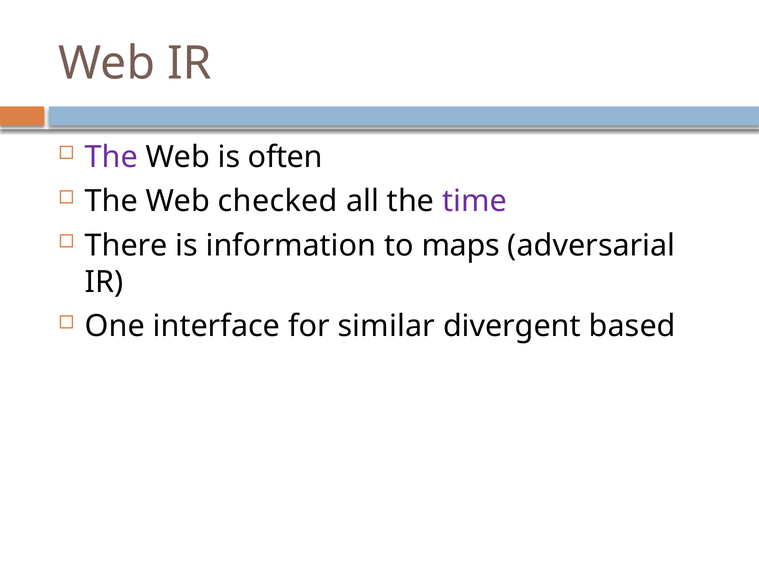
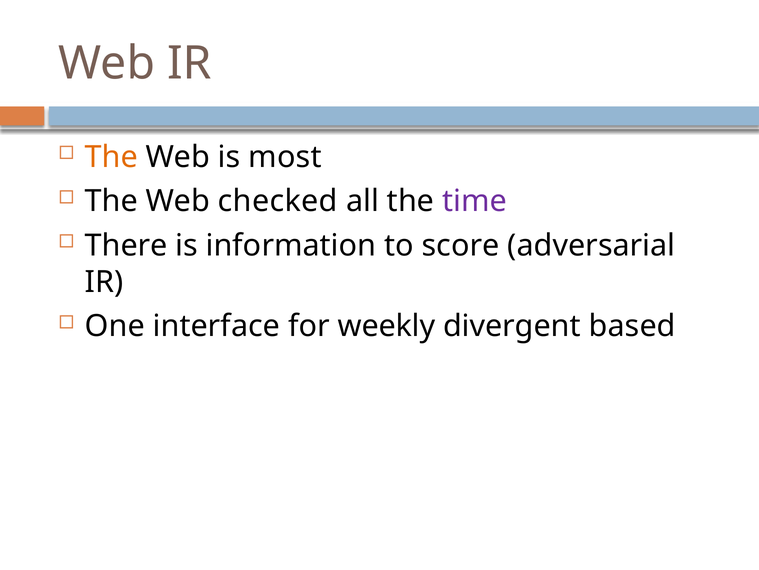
The at (111, 157) colour: purple -> orange
often: often -> most
maps: maps -> score
similar: similar -> weekly
